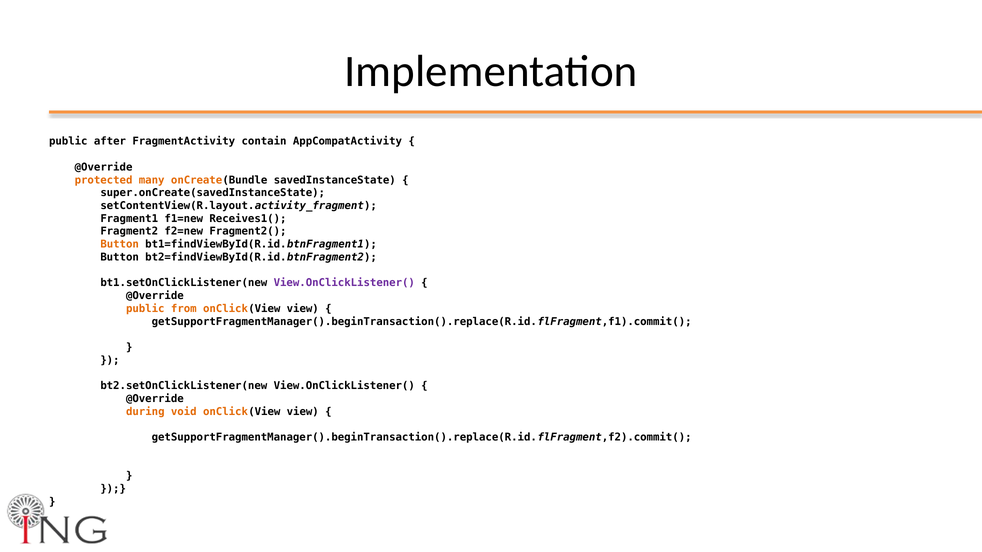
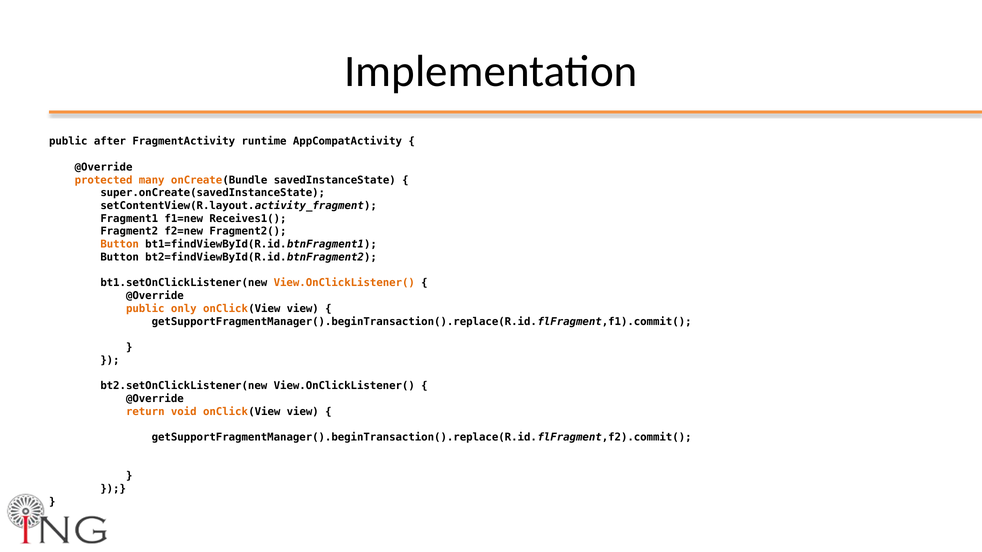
contain: contain -> runtime
View.OnClickListener( at (344, 283) colour: purple -> orange
from: from -> only
during: during -> return
